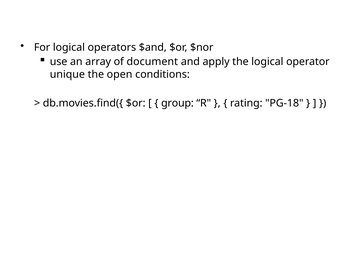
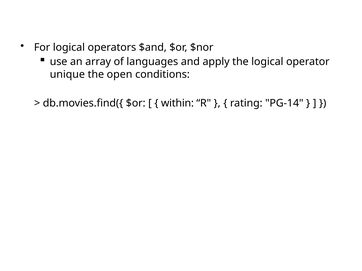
document: document -> languages
group: group -> within
PG-18: PG-18 -> PG-14
